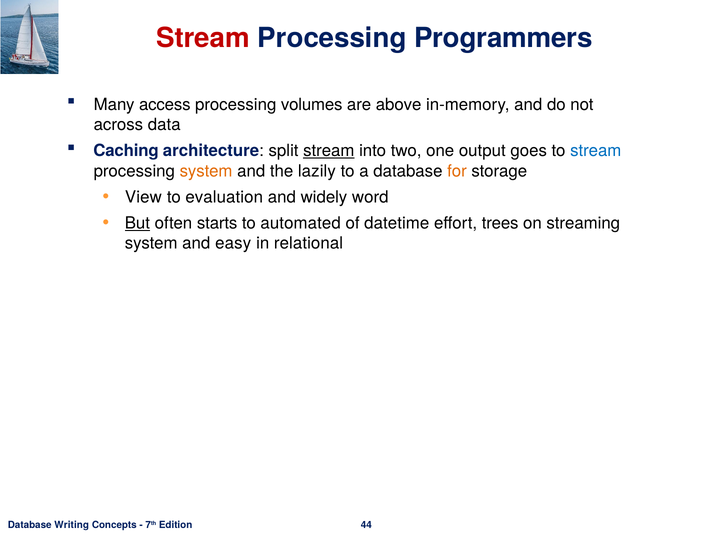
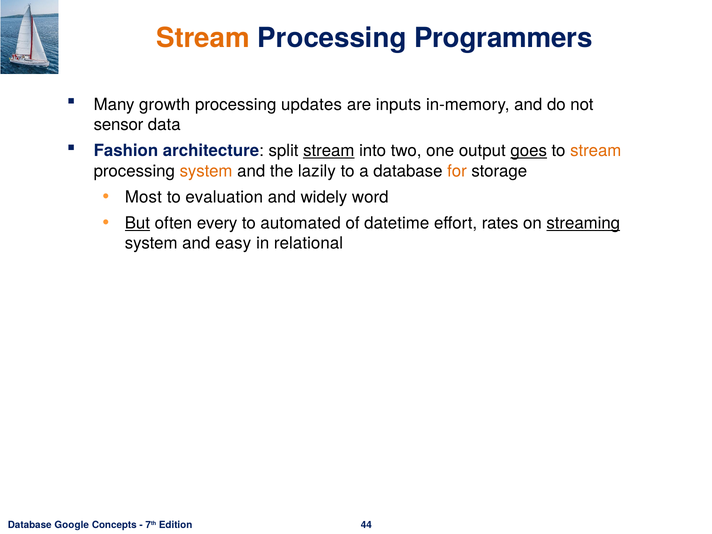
Stream at (203, 38) colour: red -> orange
access: access -> growth
volumes: volumes -> updates
above: above -> inputs
across: across -> sensor
Caching: Caching -> Fashion
goes underline: none -> present
stream at (596, 151) colour: blue -> orange
View: View -> Most
starts: starts -> every
trees: trees -> rates
streaming underline: none -> present
Writing: Writing -> Google
